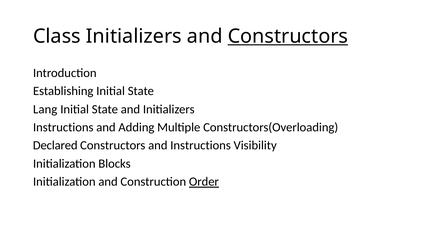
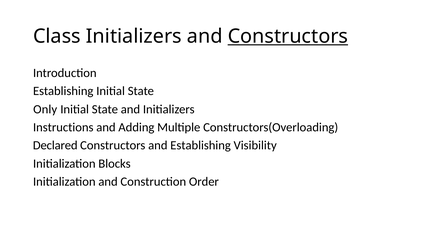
Lang: Lang -> Only
and Instructions: Instructions -> Establishing
Order underline: present -> none
